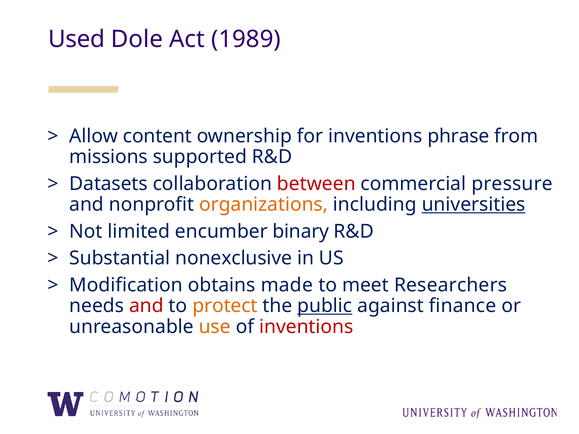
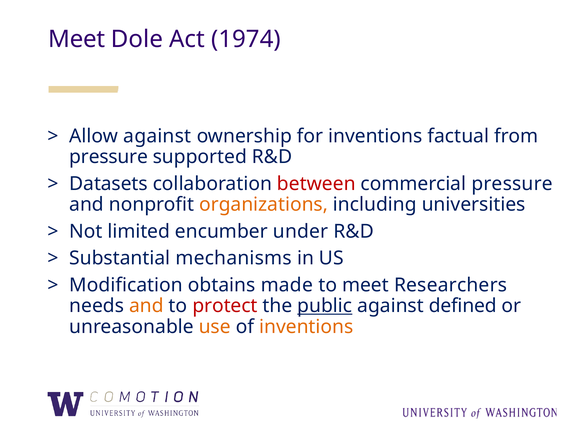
Used at (77, 39): Used -> Meet
1989: 1989 -> 1974
Allow content: content -> against
phrase: phrase -> factual
missions at (109, 157): missions -> pressure
universities underline: present -> none
binary: binary -> under
nonexclusive: nonexclusive -> mechanisms
and at (146, 306) colour: red -> orange
protect colour: orange -> red
finance: finance -> defined
inventions at (306, 327) colour: red -> orange
